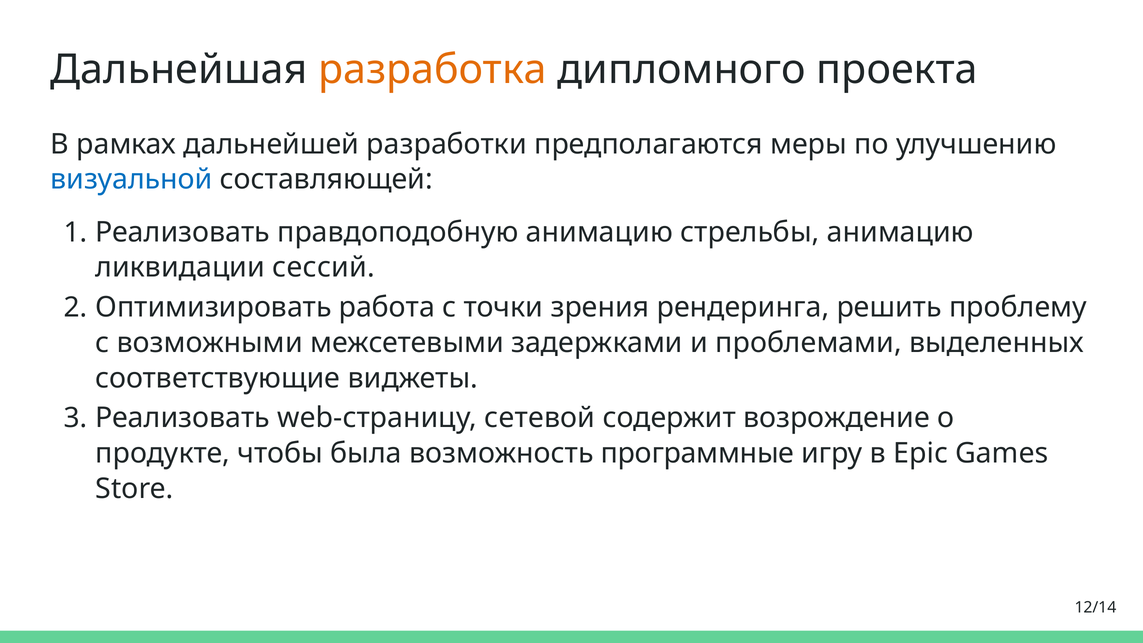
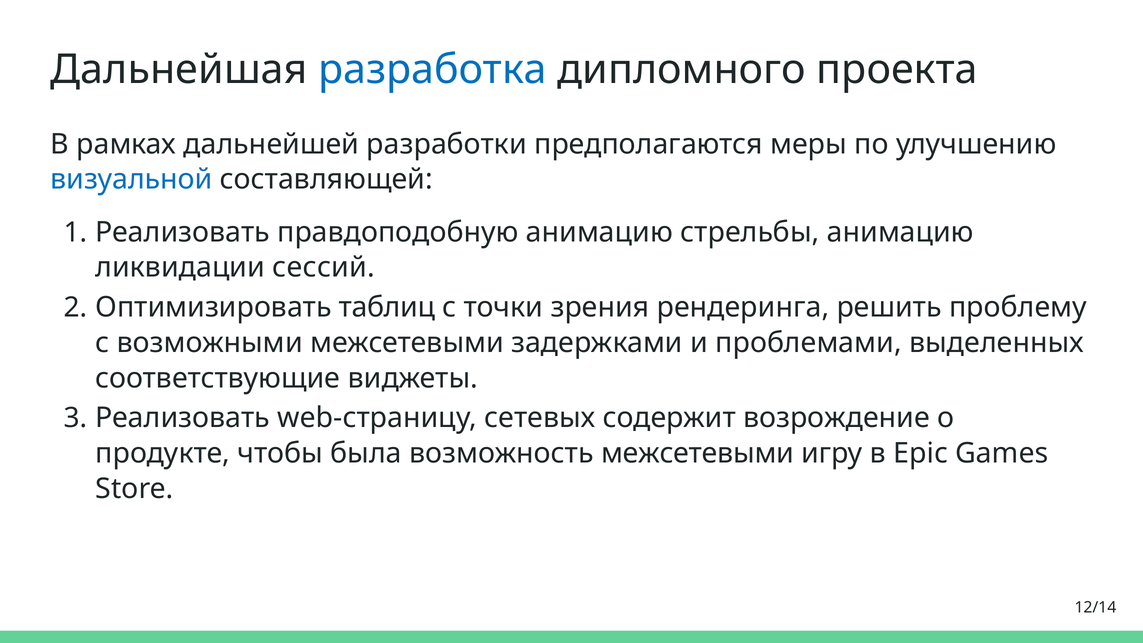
разработка colour: orange -> blue
работа: работа -> таблиц
сетевой: сетевой -> сетевых
возможность программные: программные -> межсетевыми
